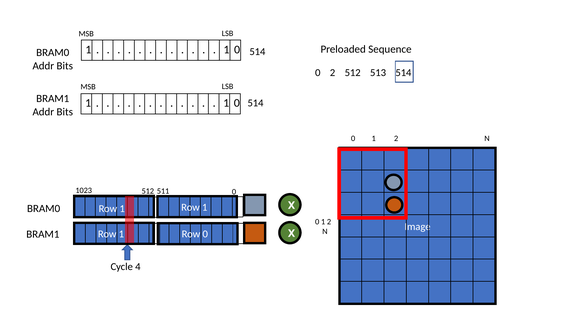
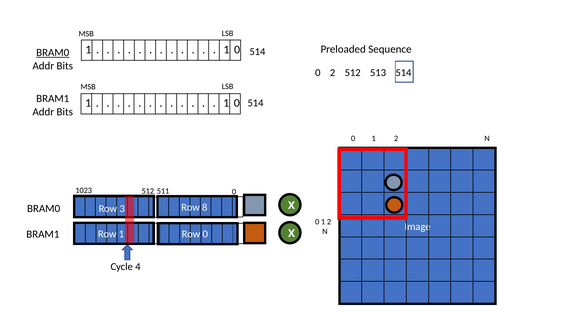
BRAM0 at (53, 53) underline: none -> present
1 at (205, 207): 1 -> 8
1 at (122, 209): 1 -> 3
